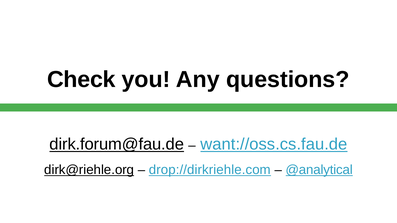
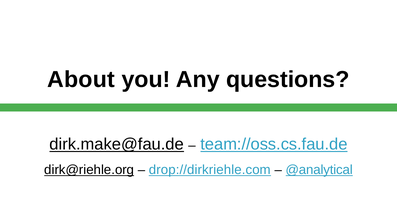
Check: Check -> About
dirk.forum@fau.de: dirk.forum@fau.de -> dirk.make@fau.de
want://oss.cs.fau.de: want://oss.cs.fau.de -> team://oss.cs.fau.de
